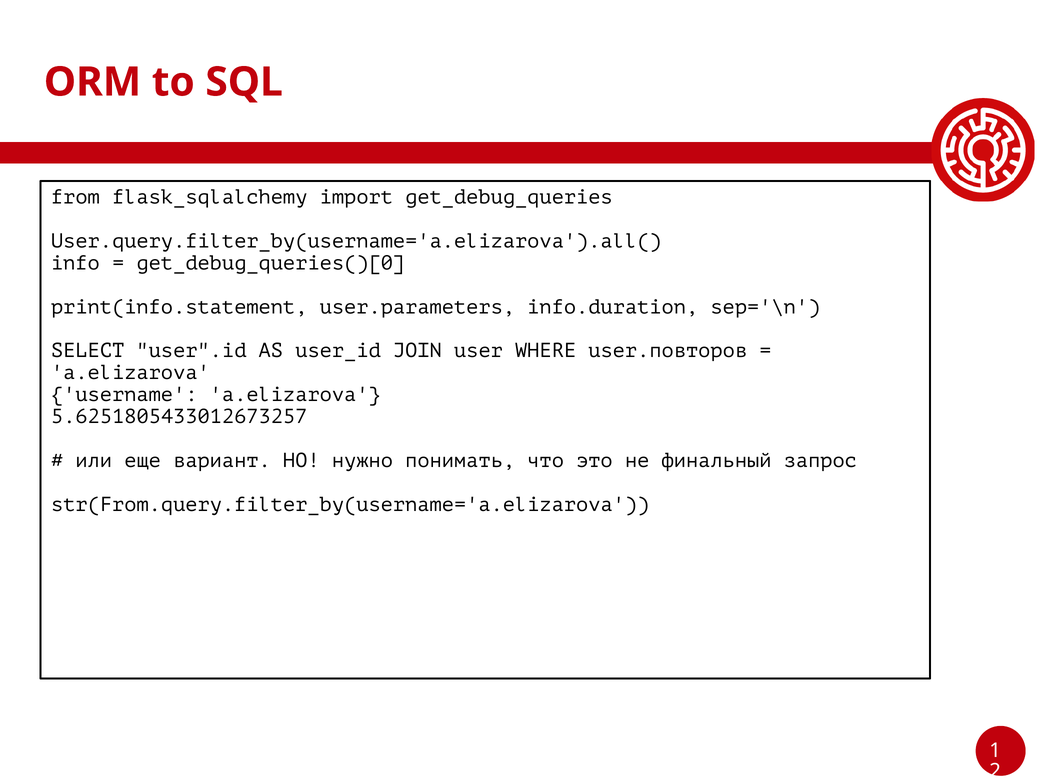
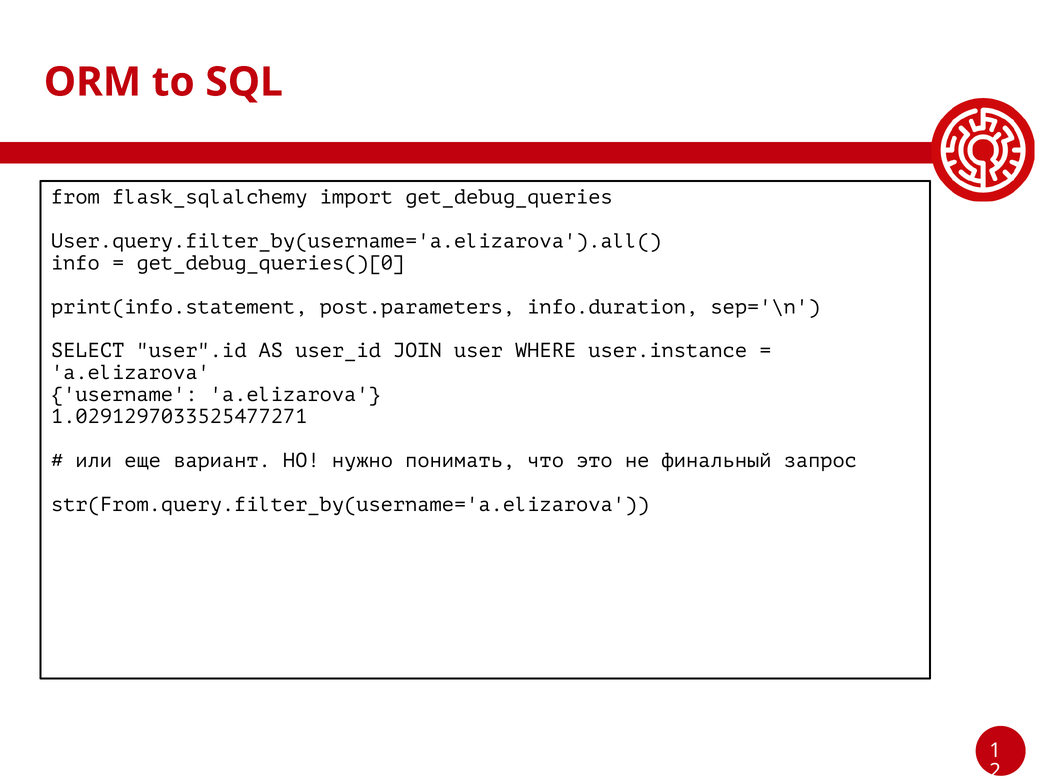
user.parameters: user.parameters -> post.parameters
user.повторов: user.повторов -> user.instance
5.6251805433012673257: 5.6251805433012673257 -> 1.0291297033525477271
